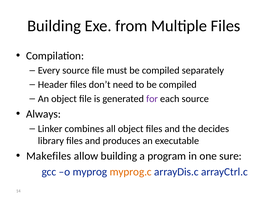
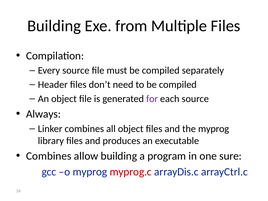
the decides: decides -> myprog
Makefiles at (49, 156): Makefiles -> Combines
myprog.c colour: orange -> red
